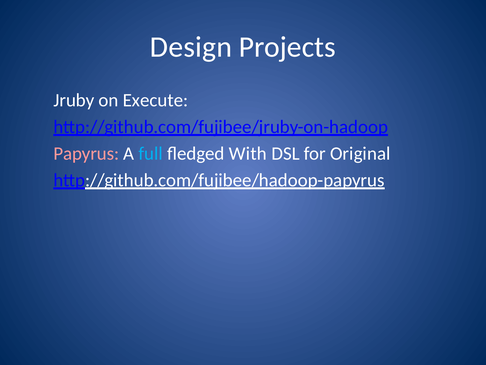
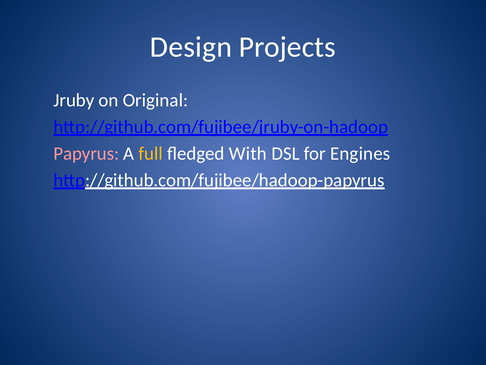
Execute: Execute -> Original
full colour: light blue -> yellow
Original: Original -> Engines
